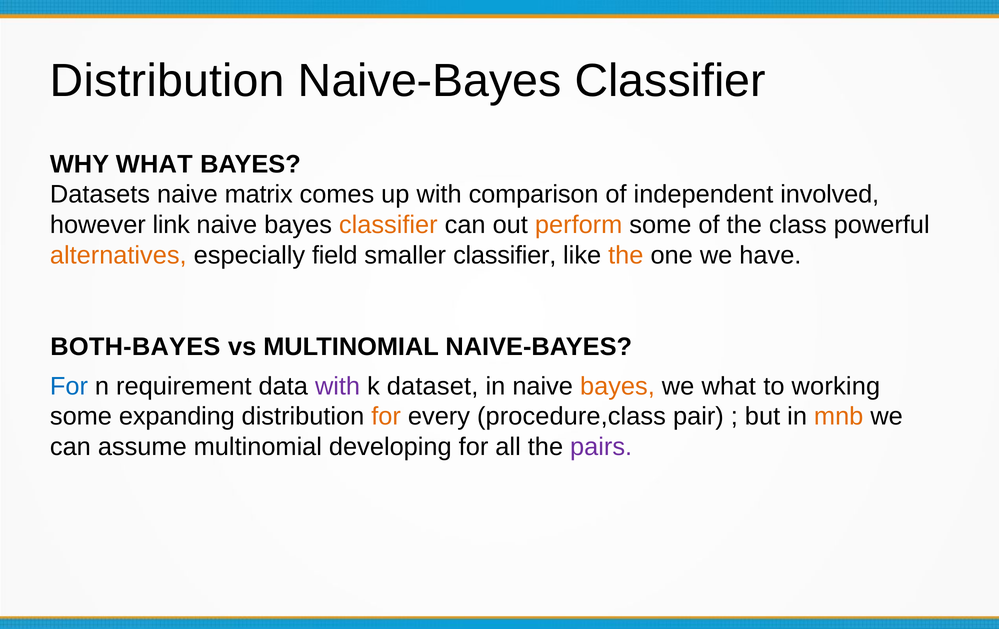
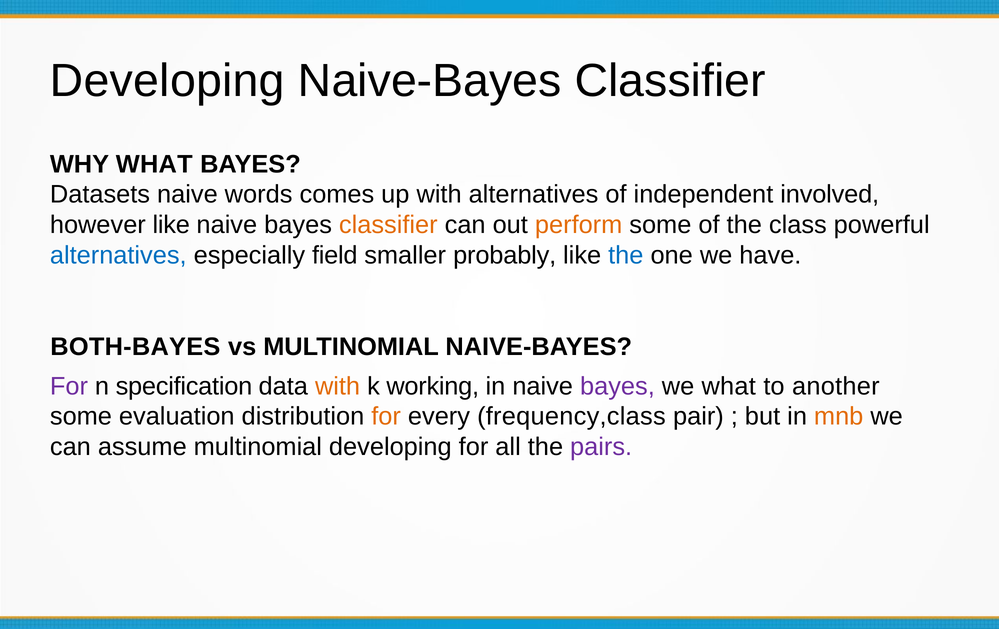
Distribution at (167, 81): Distribution -> Developing
matrix: matrix -> words
with comparison: comparison -> alternatives
however link: link -> like
alternatives at (118, 256) colour: orange -> blue
smaller classifier: classifier -> probably
the at (626, 256) colour: orange -> blue
For at (69, 386) colour: blue -> purple
requirement: requirement -> specification
with at (338, 386) colour: purple -> orange
dataset: dataset -> working
bayes at (617, 386) colour: orange -> purple
working: working -> another
expanding: expanding -> evaluation
procedure,class: procedure,class -> frequency,class
